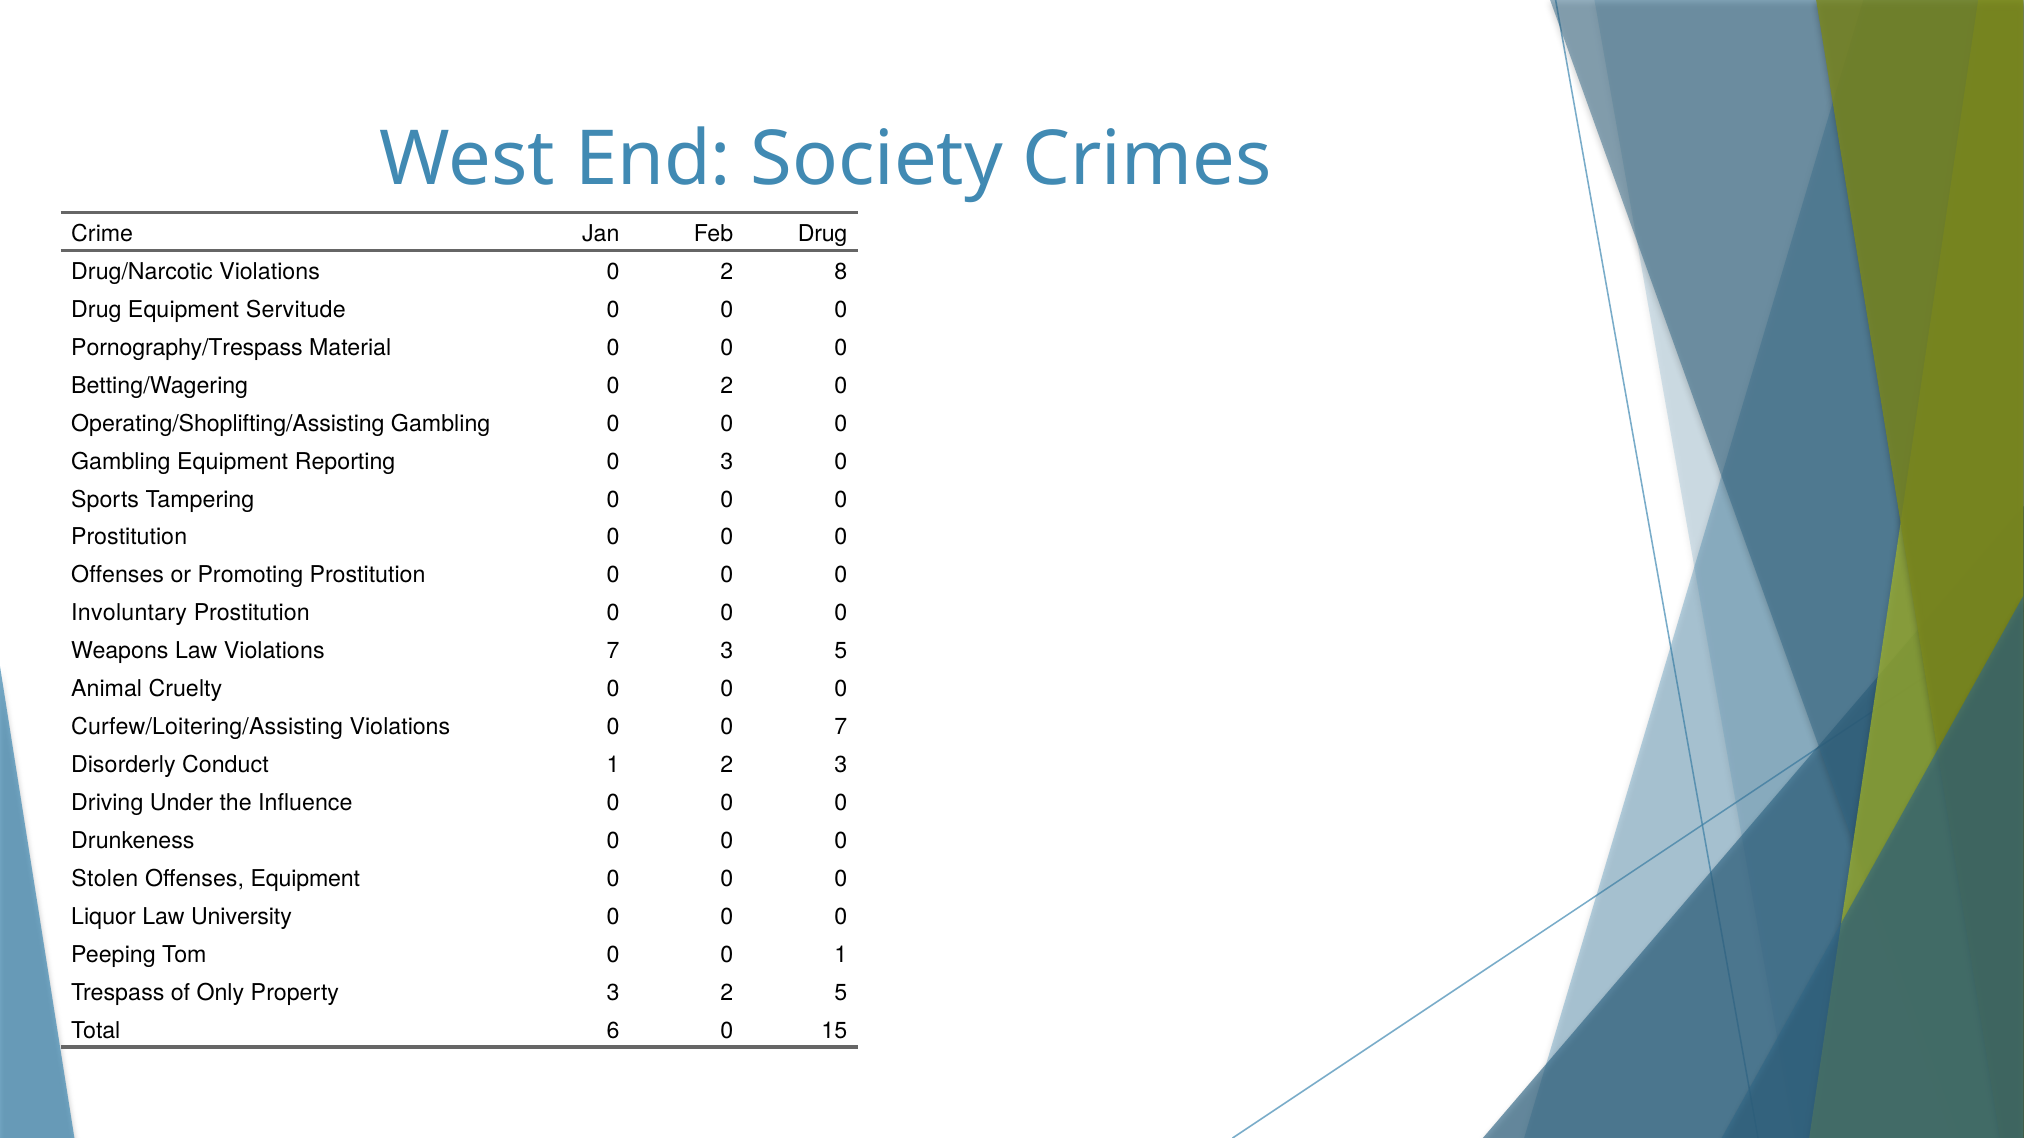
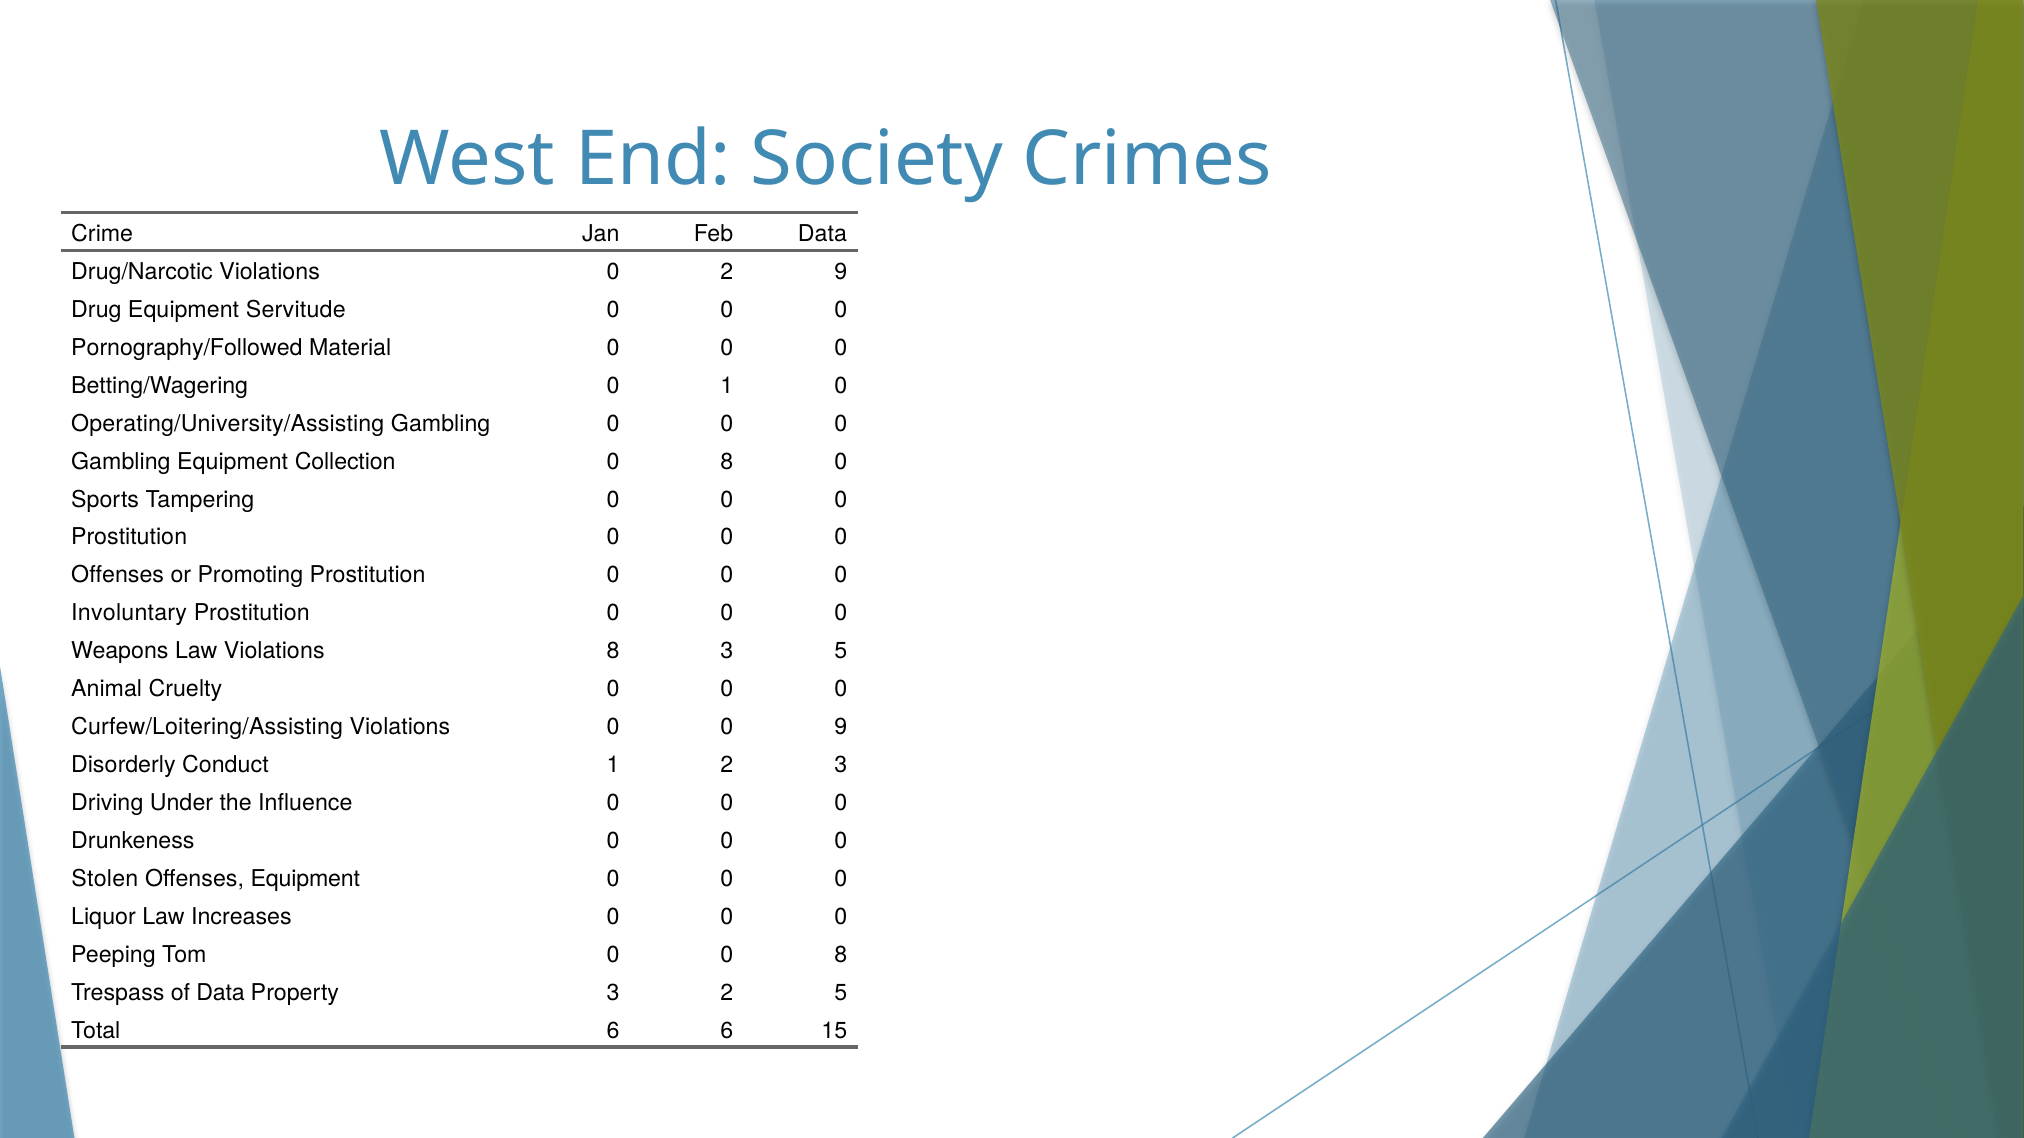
Feb Drug: Drug -> Data
2 8: 8 -> 9
Pornography/Trespass: Pornography/Trespass -> Pornography/Followed
Betting/Wagering 0 2: 2 -> 1
Operating/Shoplifting/Assisting: Operating/Shoplifting/Assisting -> Operating/University/Assisting
Reporting: Reporting -> Collection
3 at (727, 462): 3 -> 8
Violations 7: 7 -> 8
0 7: 7 -> 9
University: University -> Increases
0 0 1: 1 -> 8
of Only: Only -> Data
6 0: 0 -> 6
